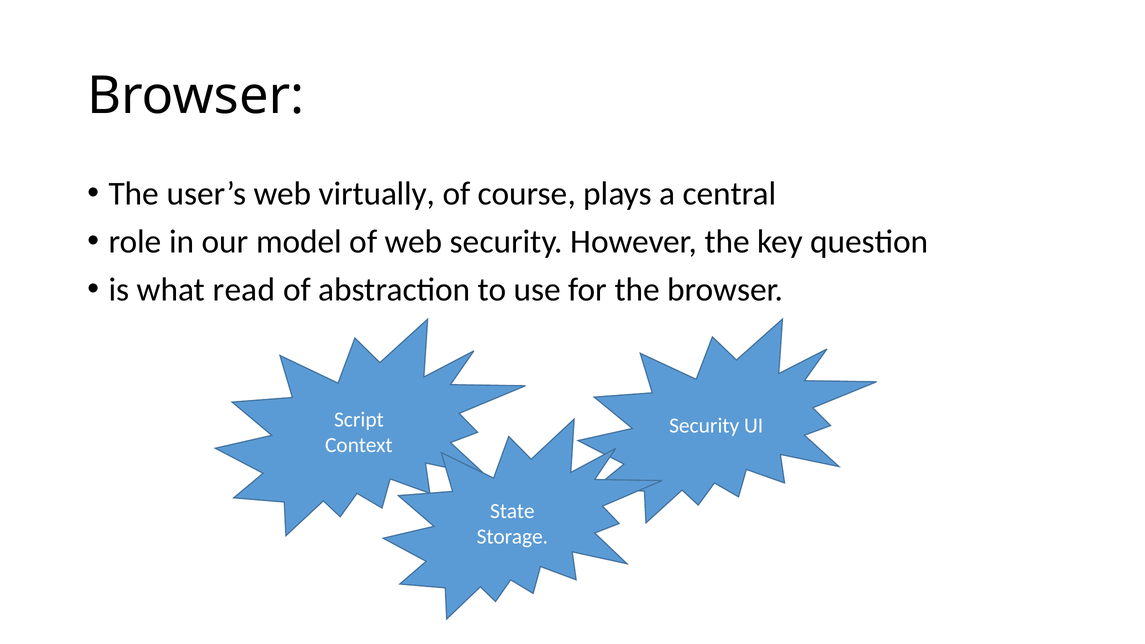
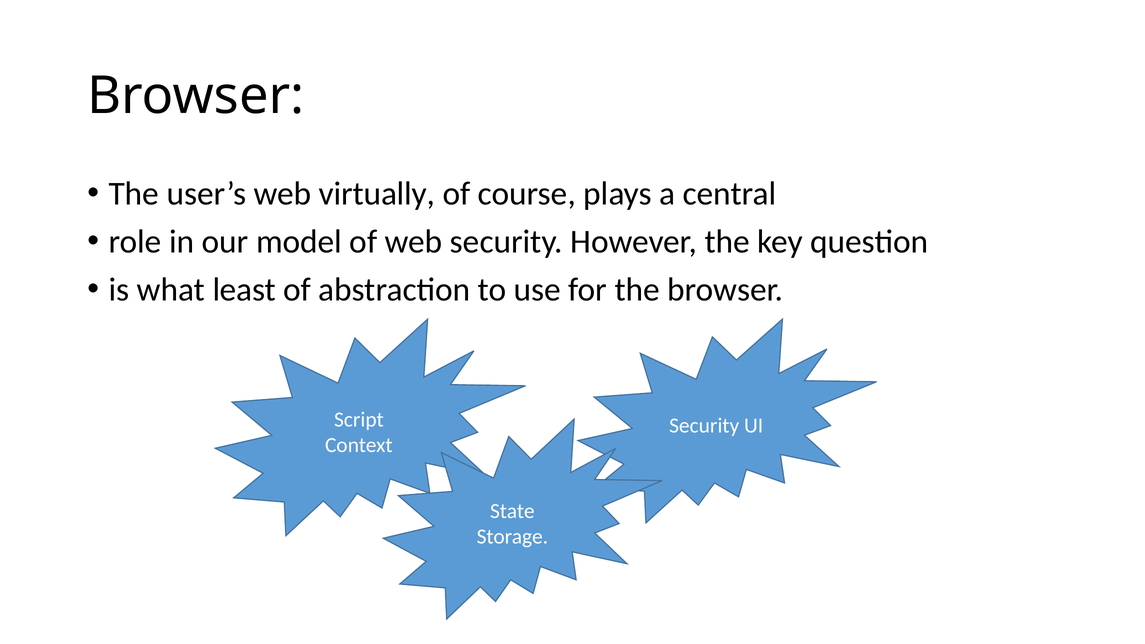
read: read -> least
